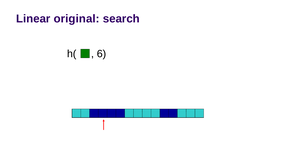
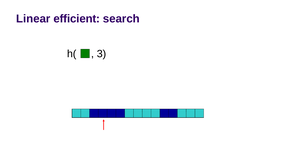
original: original -> efficient
6: 6 -> 3
